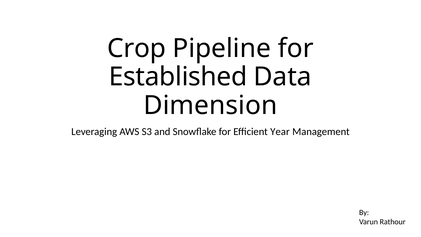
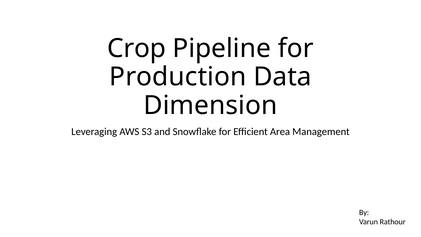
Established: Established -> Production
Year: Year -> Area
